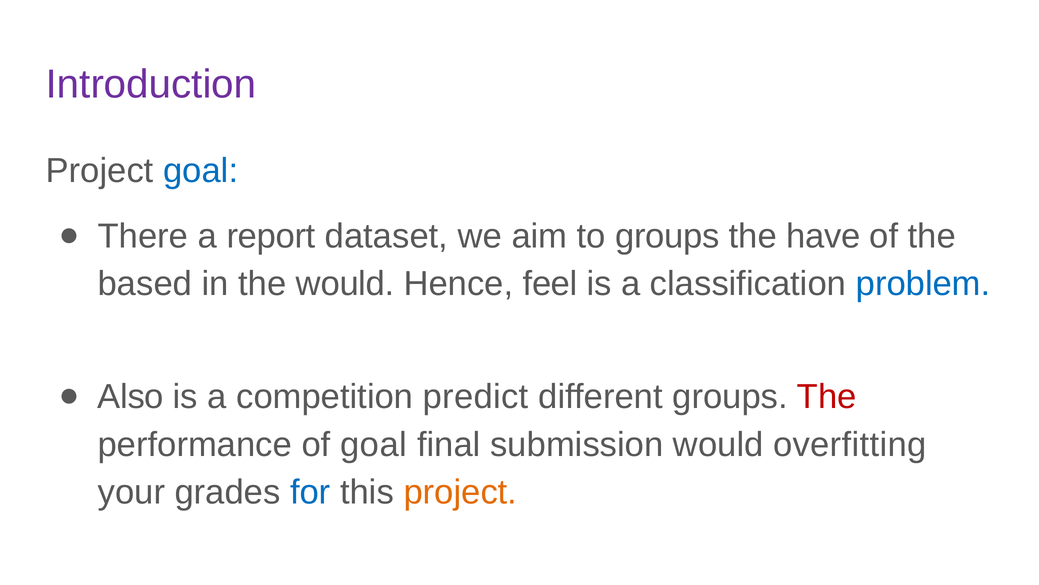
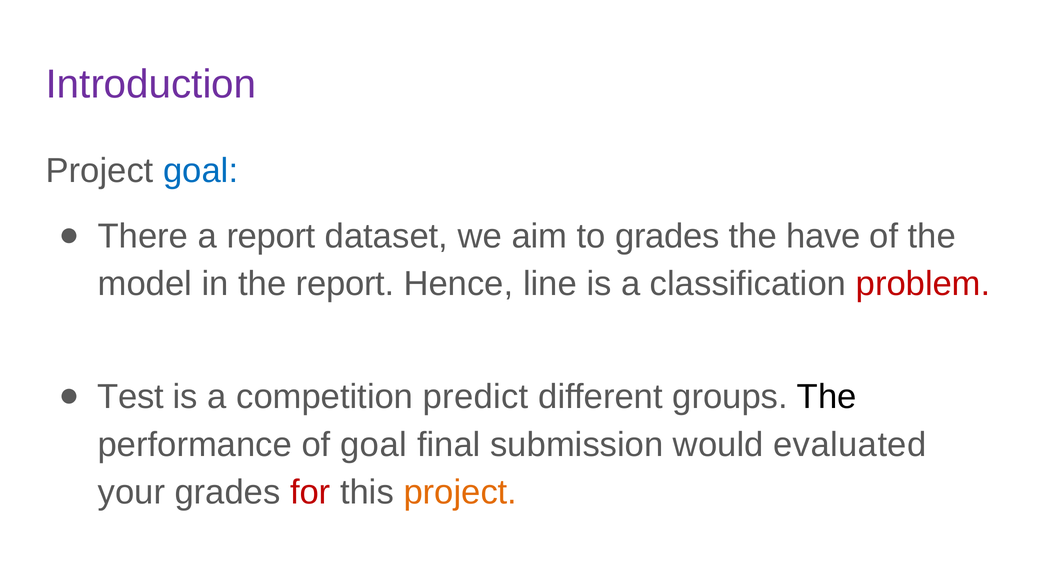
to groups: groups -> grades
based: based -> model
the would: would -> report
feel: feel -> line
problem colour: blue -> red
Also: Also -> Test
The at (827, 396) colour: red -> black
overfitting: overfitting -> evaluated
for colour: blue -> red
